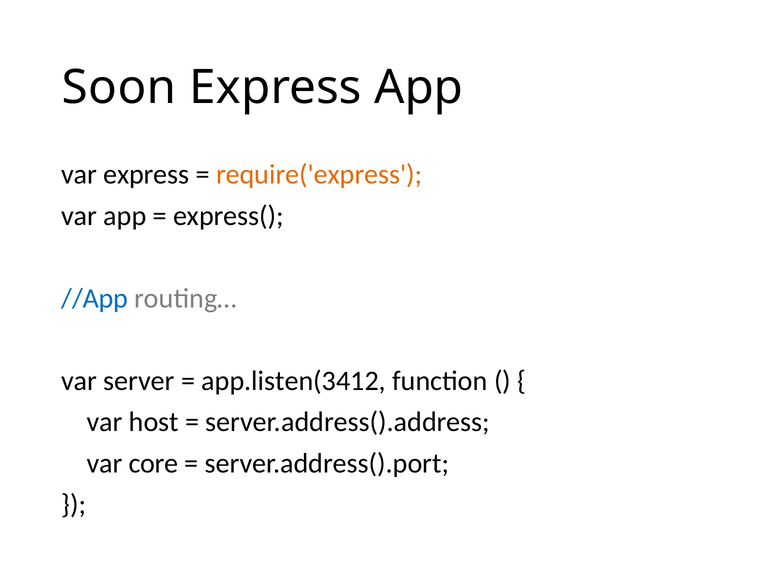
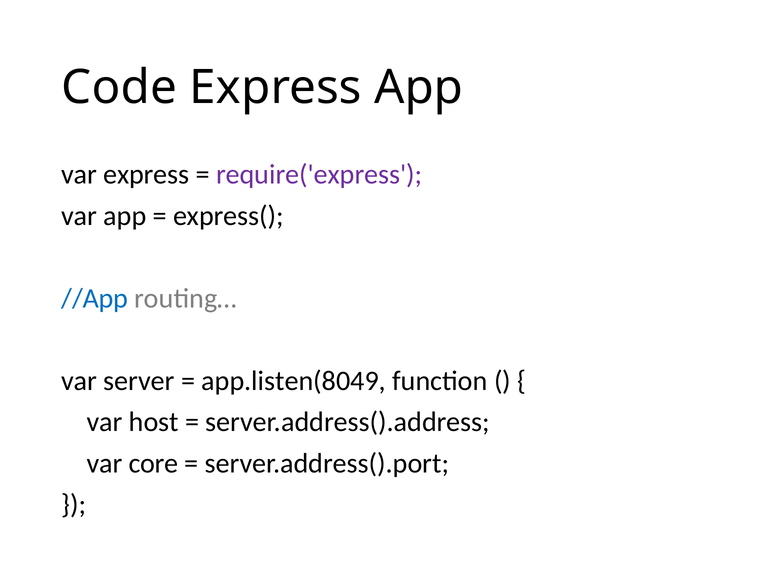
Soon: Soon -> Code
require('express colour: orange -> purple
app.listen(3412: app.listen(3412 -> app.listen(8049
